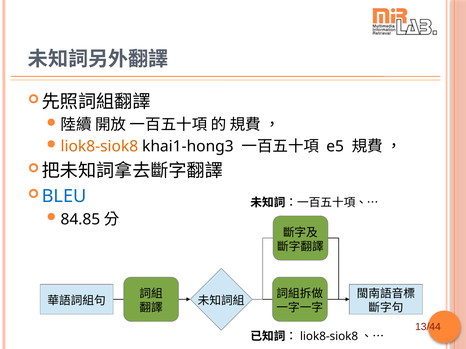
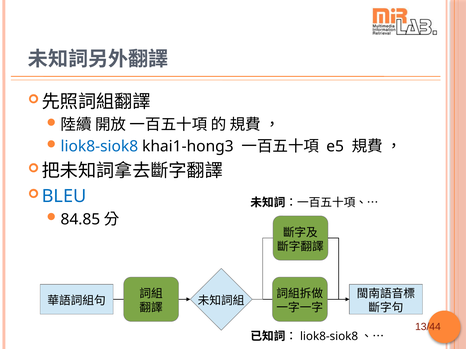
liok8-siok8 colour: orange -> blue
